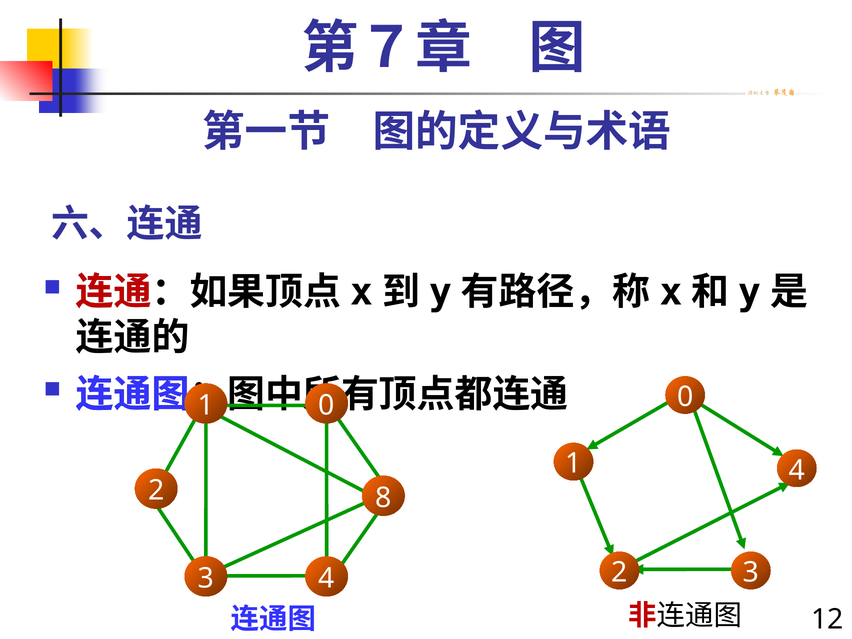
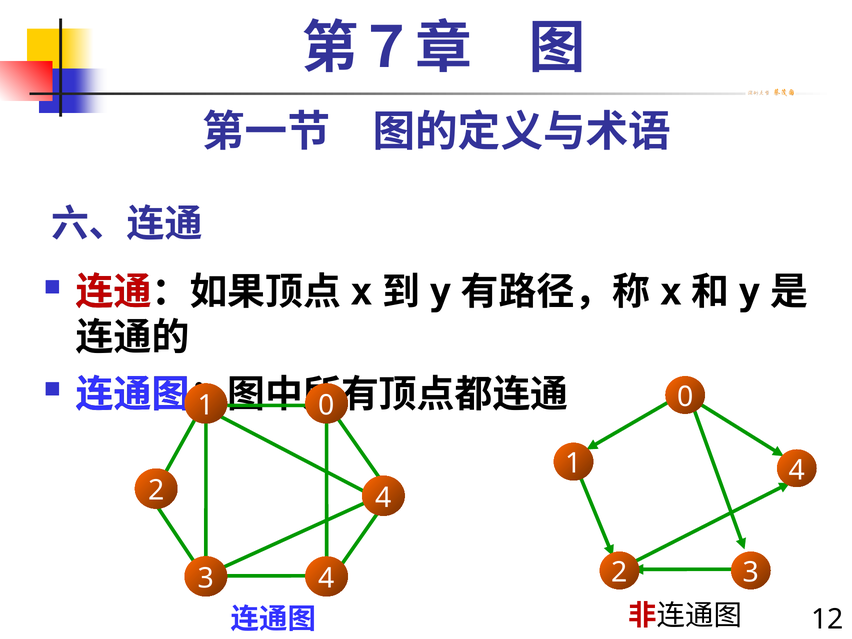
8 at (383, 498): 8 -> 4
